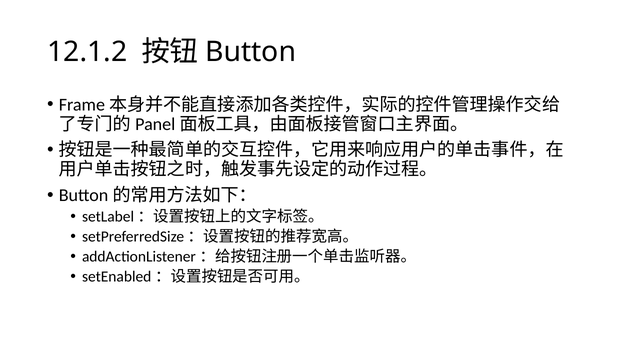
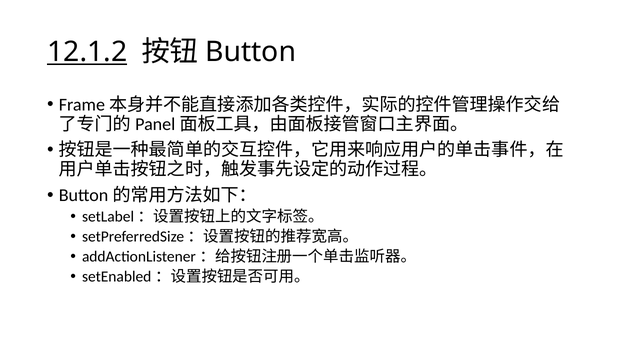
12.1.2 underline: none -> present
